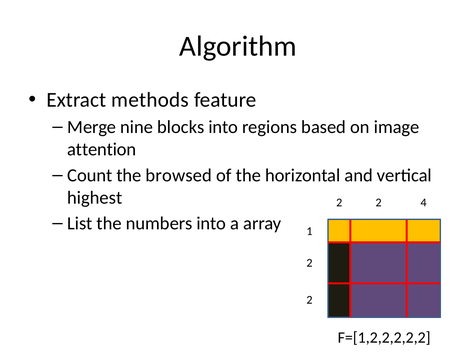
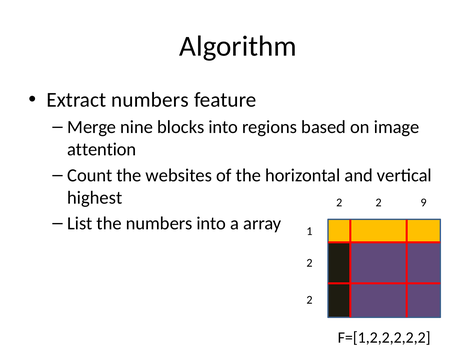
Extract methods: methods -> numbers
browsed: browsed -> websites
4: 4 -> 9
